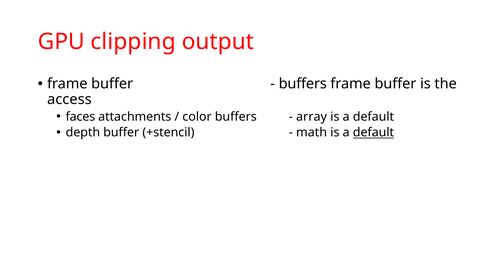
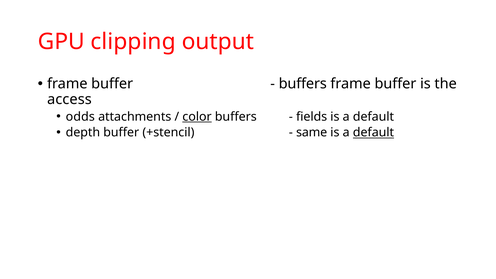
faces: faces -> odds
color underline: none -> present
array: array -> fields
math: math -> same
